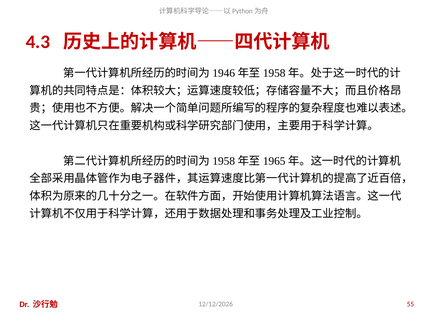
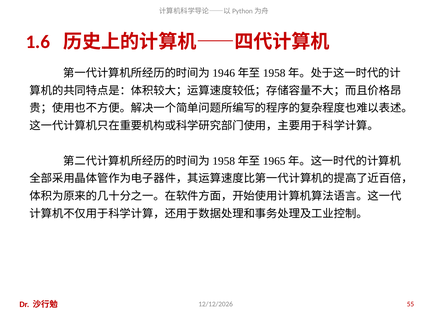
4.3: 4.3 -> 1.6
